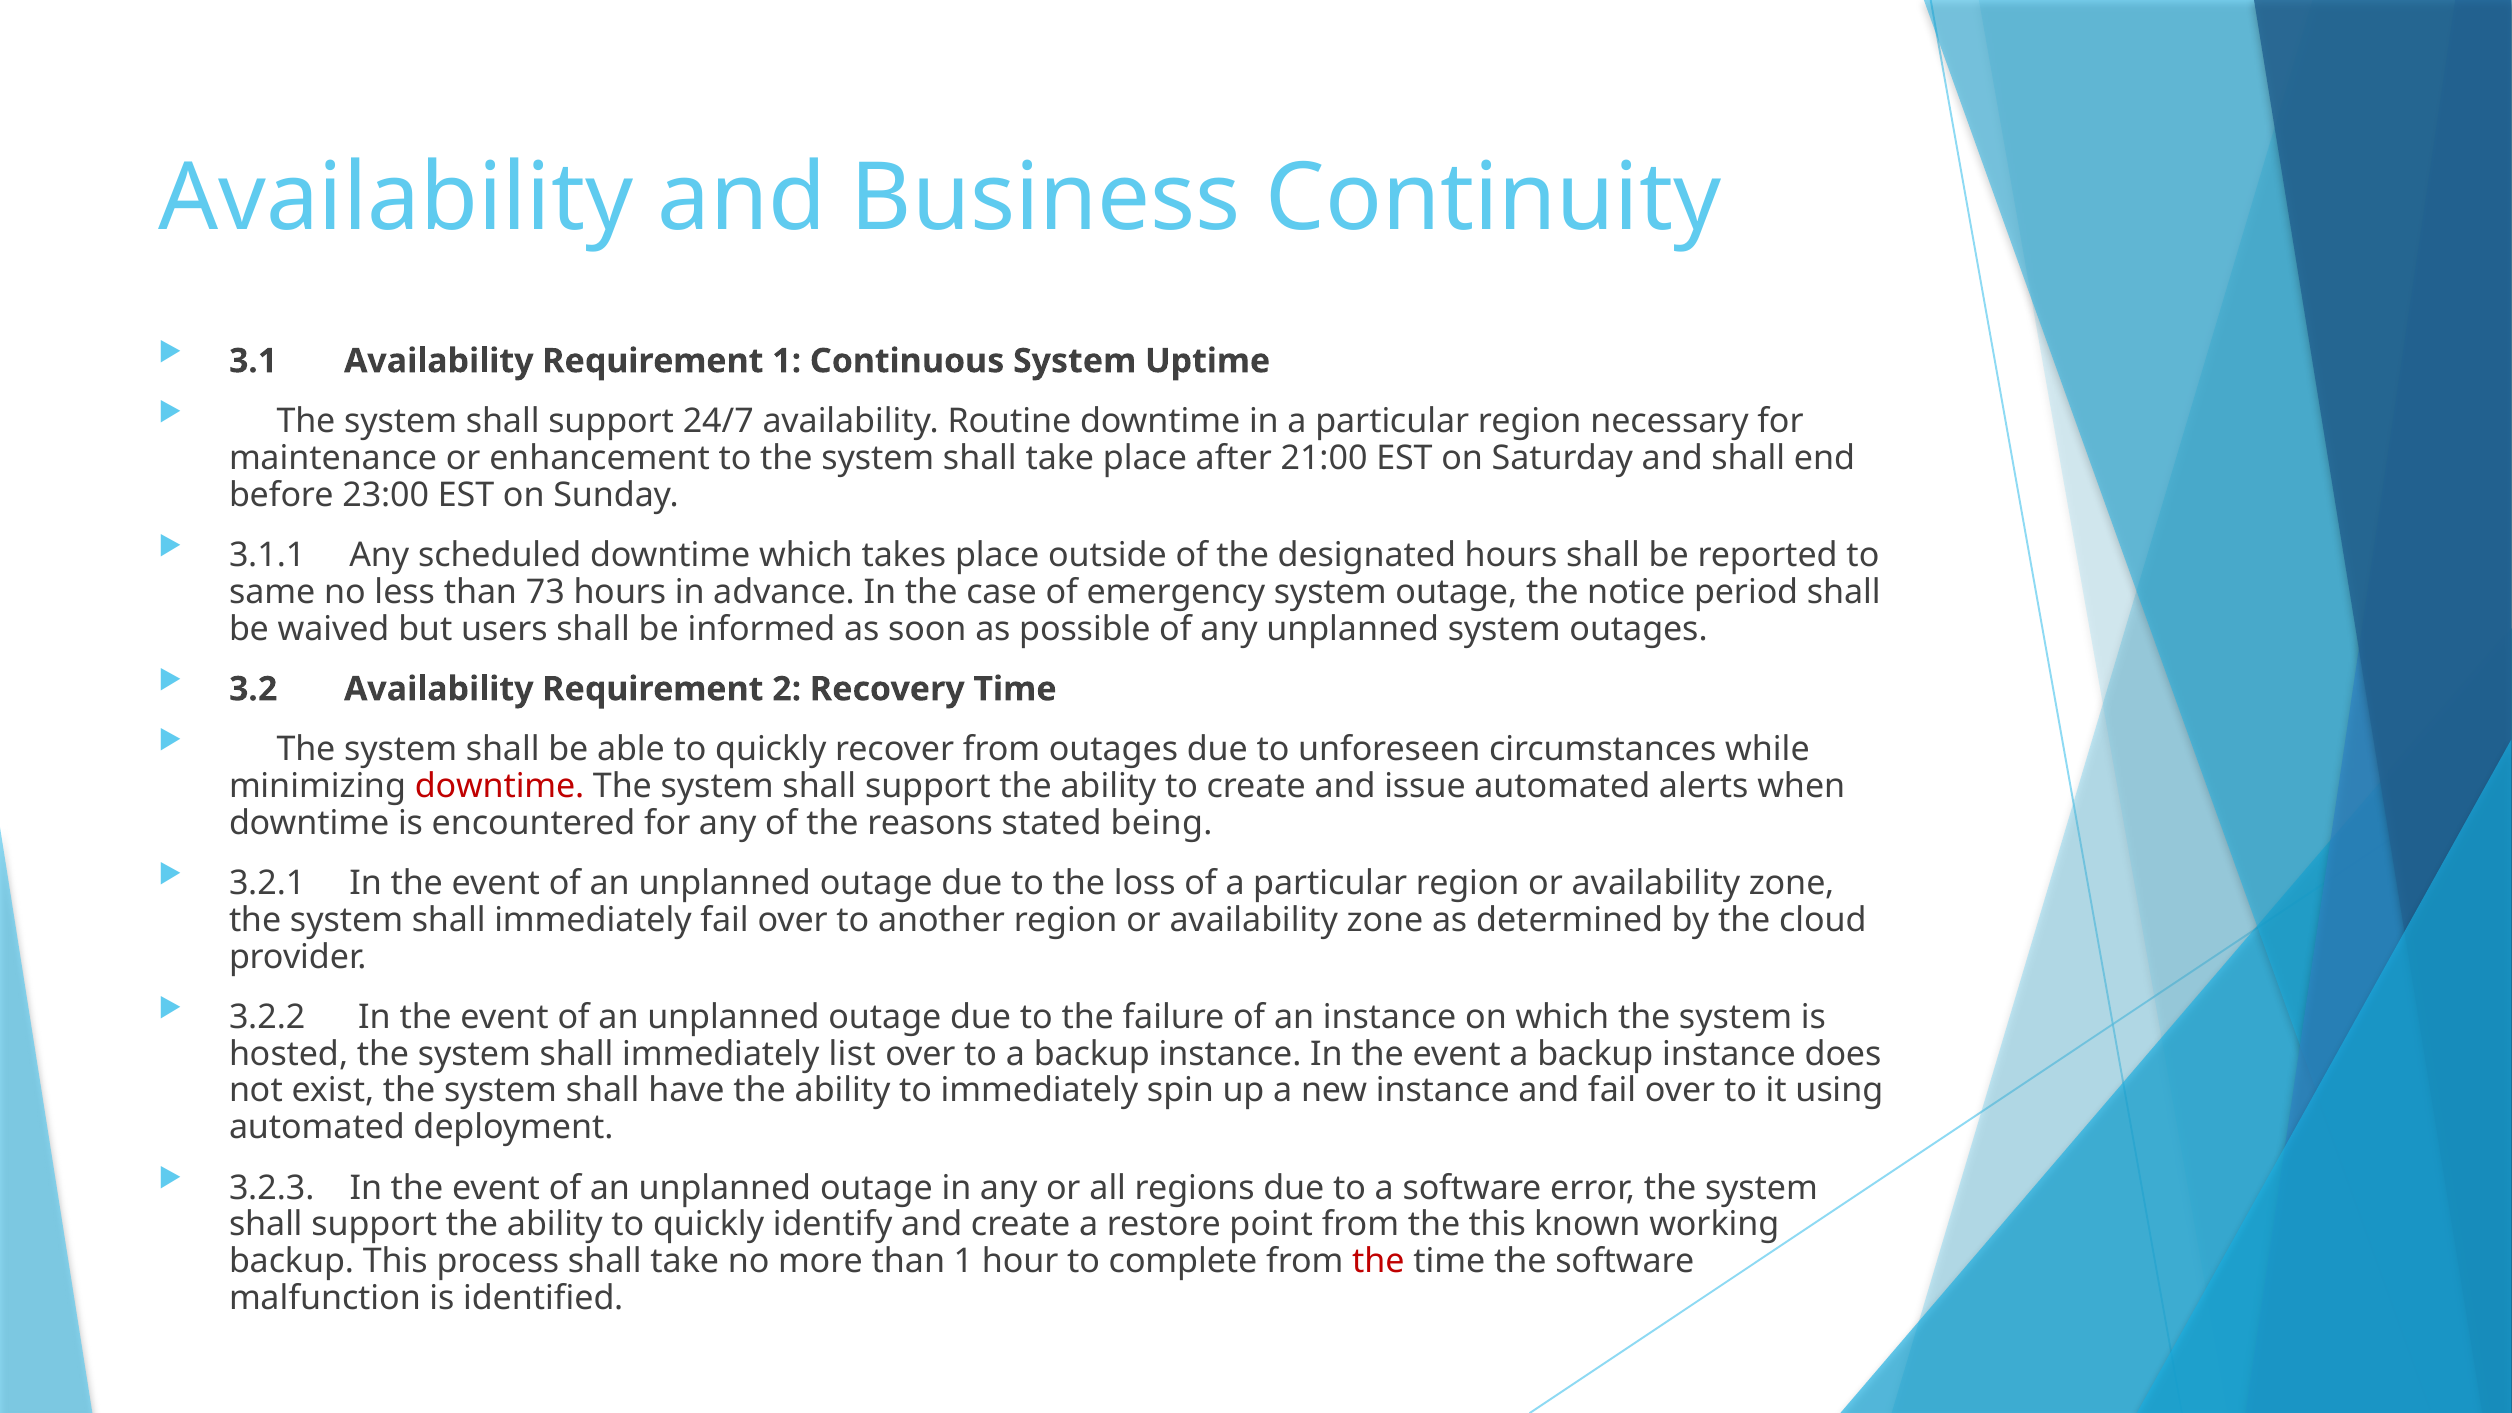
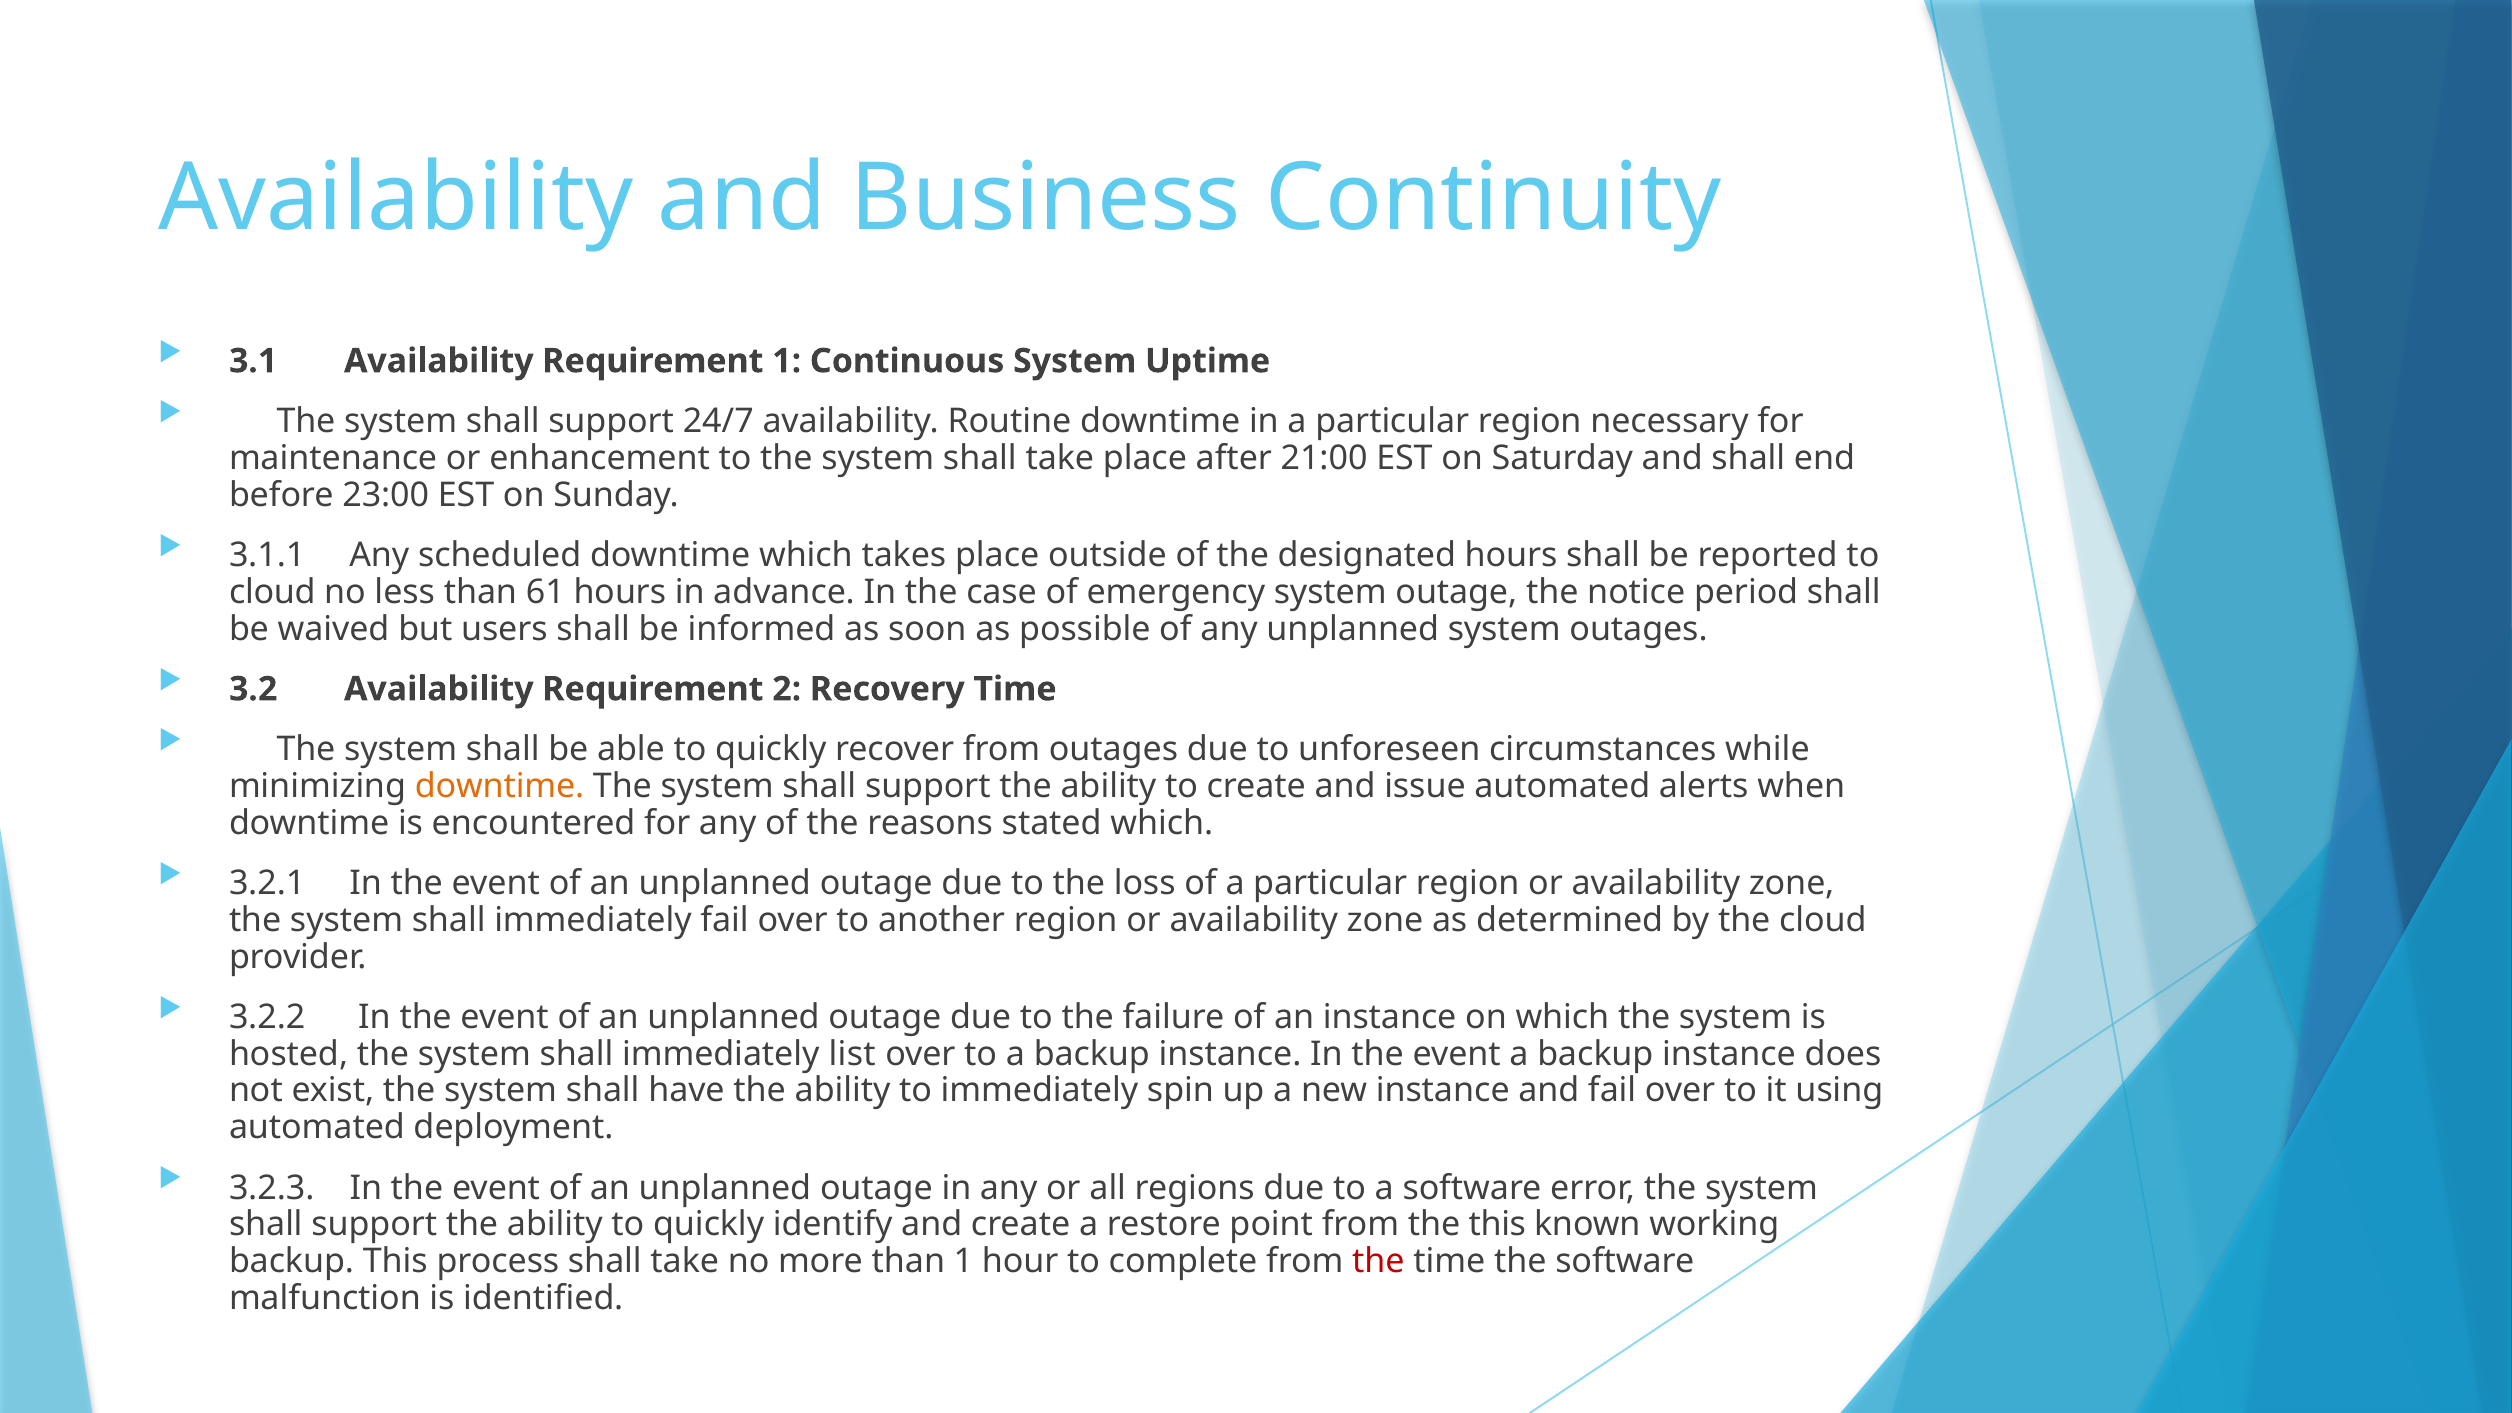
same at (272, 592): same -> cloud
73: 73 -> 61
downtime at (500, 786) colour: red -> orange
stated being: being -> which
